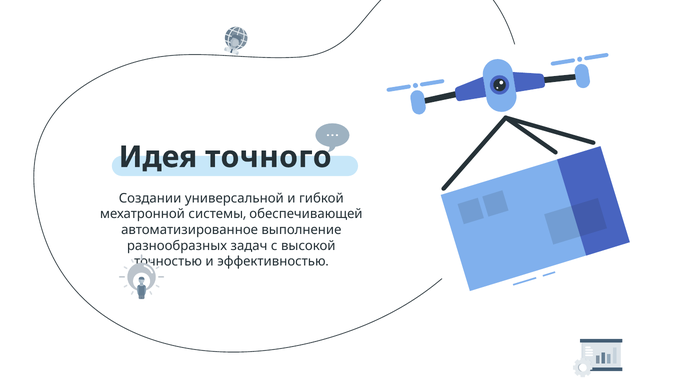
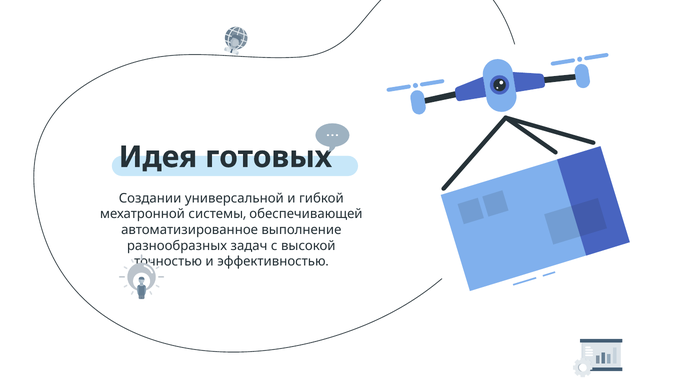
точного: точного -> готовых
